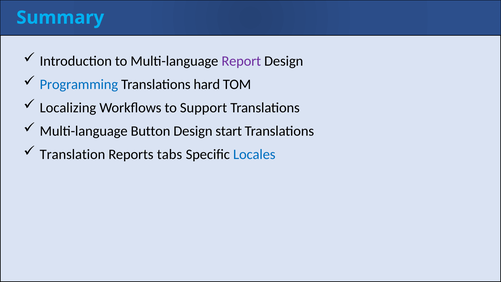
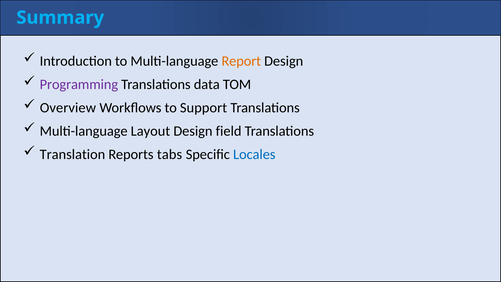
Report colour: purple -> orange
Programming colour: blue -> purple
hard: hard -> data
Localizing: Localizing -> Overview
Button: Button -> Layout
start: start -> field
